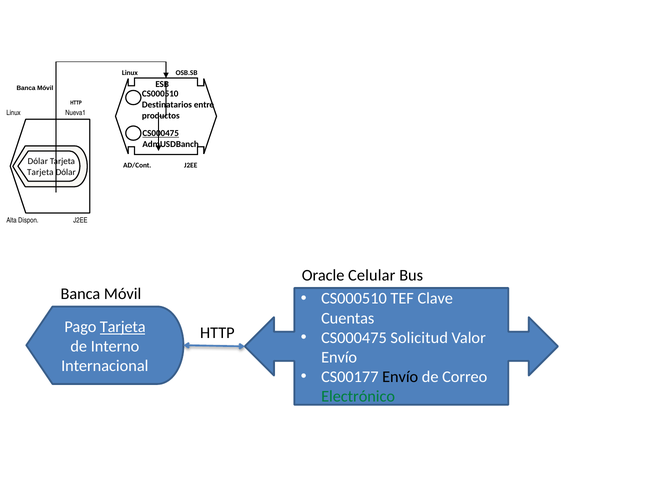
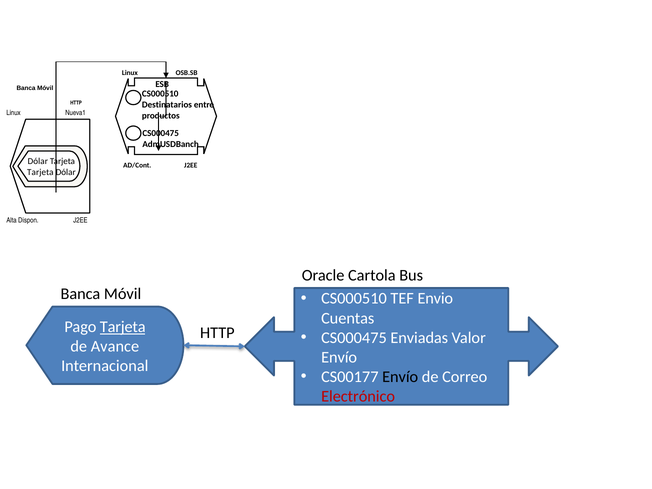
CS000475 at (161, 133) underline: present -> none
Celular: Celular -> Cartola
Clave: Clave -> Envio
Solicitud: Solicitud -> Enviadas
Interno: Interno -> Avance
Electrónico colour: green -> red
